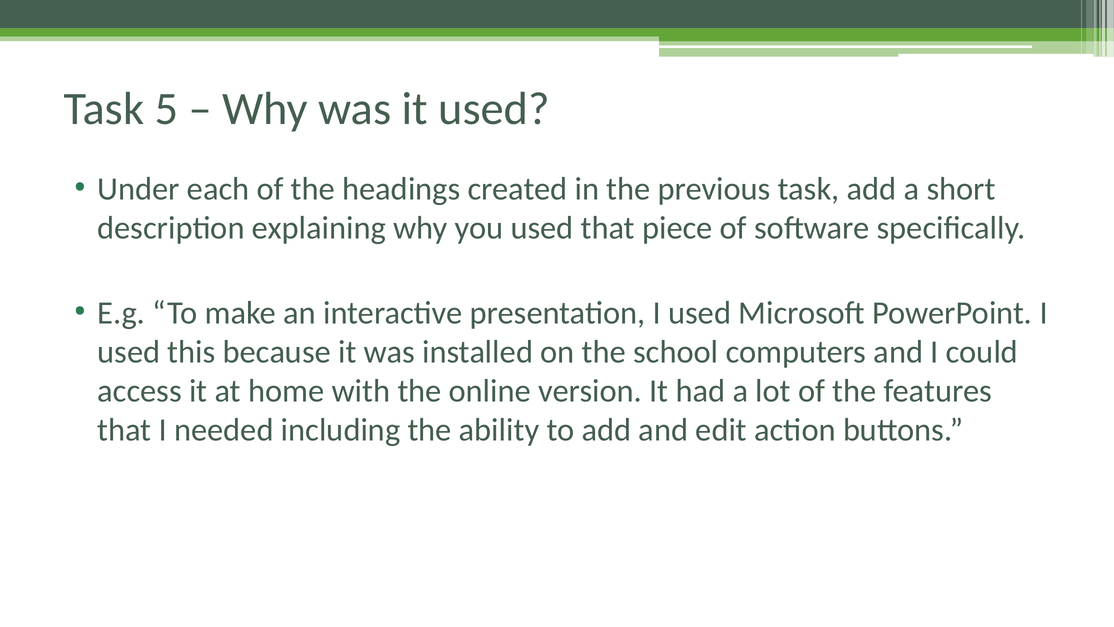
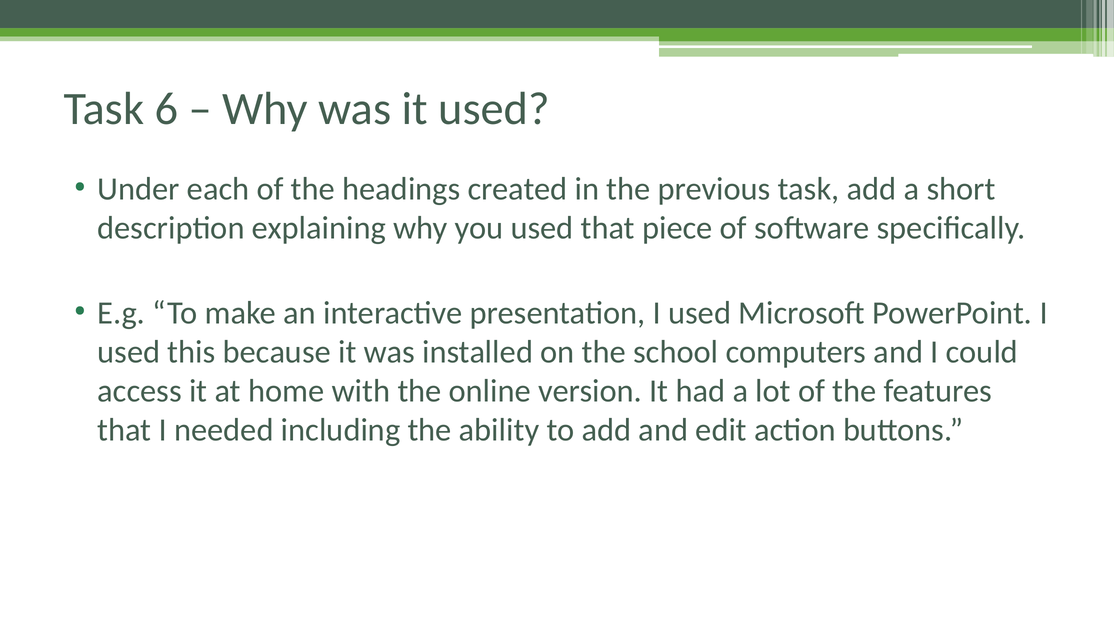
5: 5 -> 6
